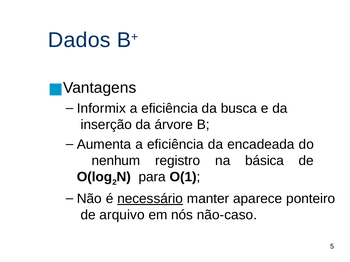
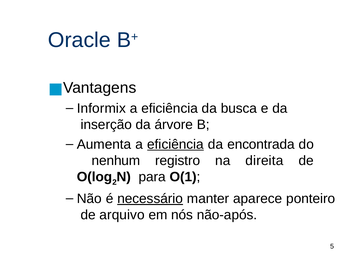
Dados: Dados -> Oracle
eficiência at (175, 145) underline: none -> present
encadeada: encadeada -> encontrada
básica: básica -> direita
não-caso: não-caso -> não-após
